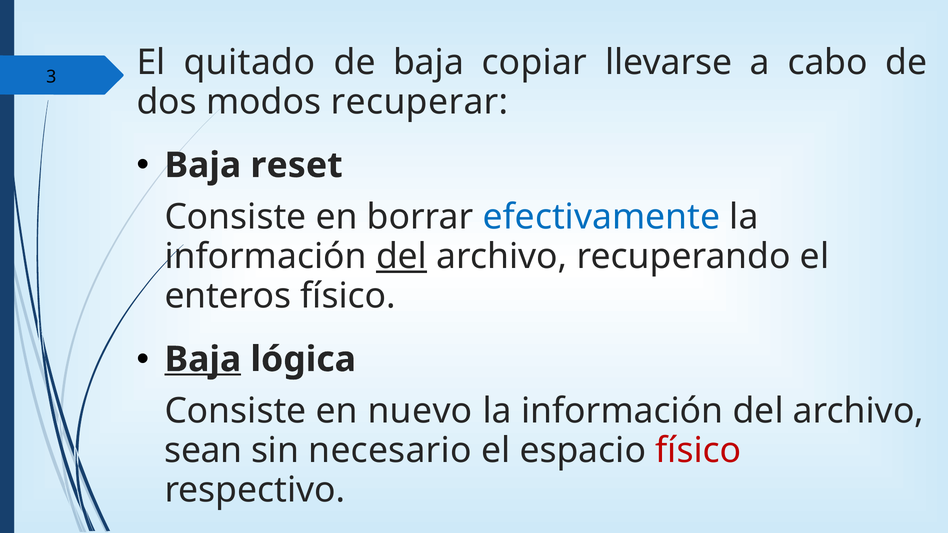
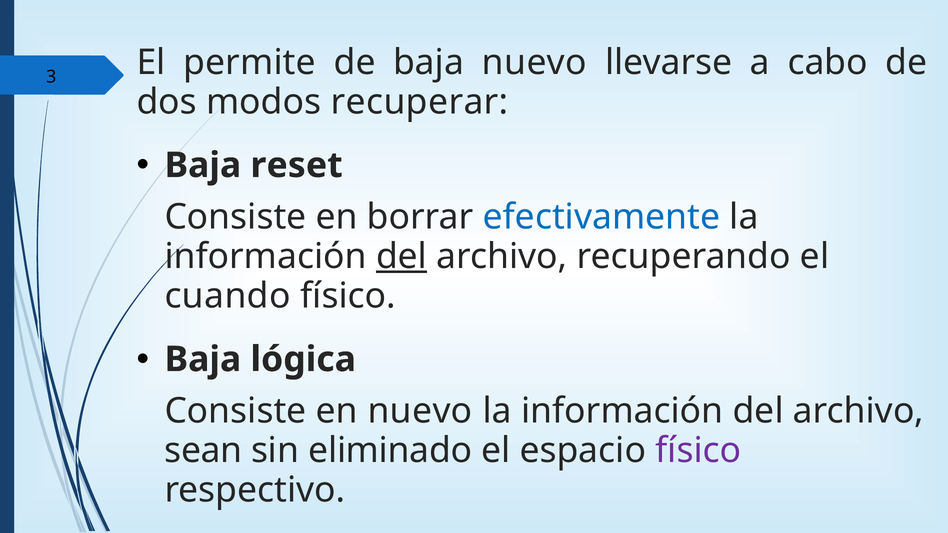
quitado: quitado -> permite
baja copiar: copiar -> nuevo
enteros: enteros -> cuando
Baja at (203, 360) underline: present -> none
necesario: necesario -> eliminado
físico at (698, 451) colour: red -> purple
